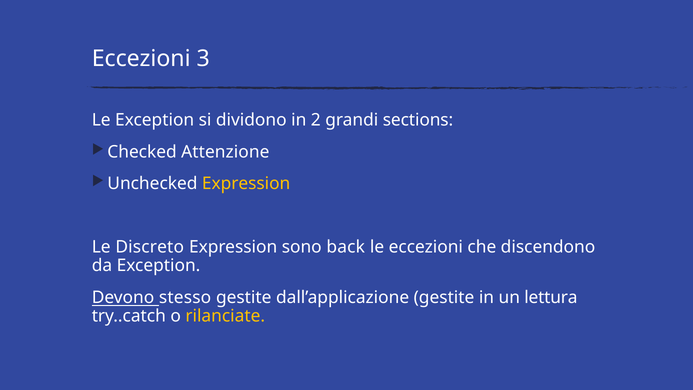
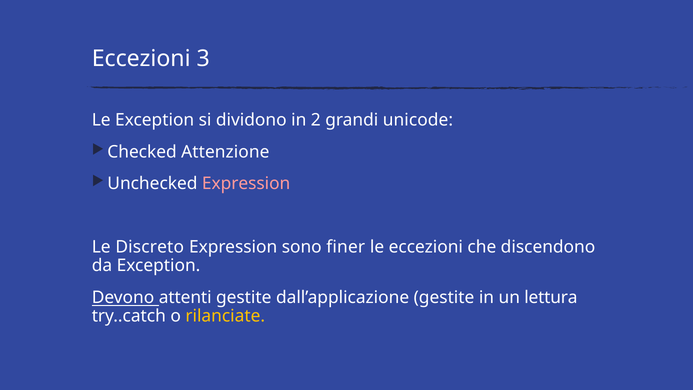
sections: sections -> unicode
Expression at (246, 184) colour: yellow -> pink
back: back -> finer
stesso: stesso -> attenti
